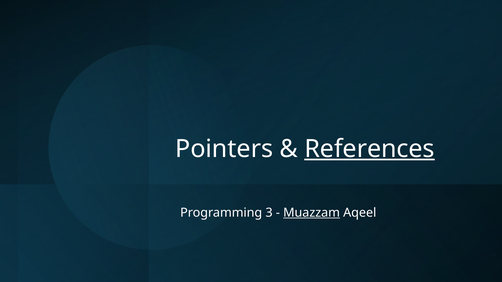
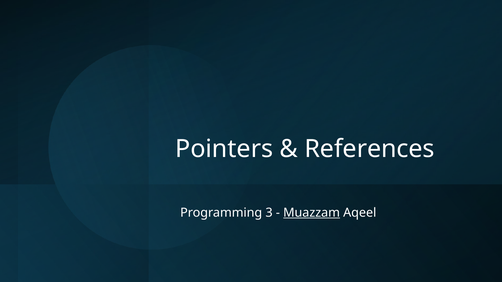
References underline: present -> none
